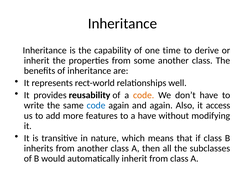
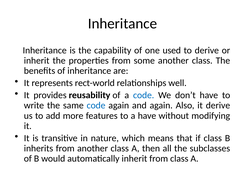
time: time -> used
code at (144, 96) colour: orange -> blue
it access: access -> derive
